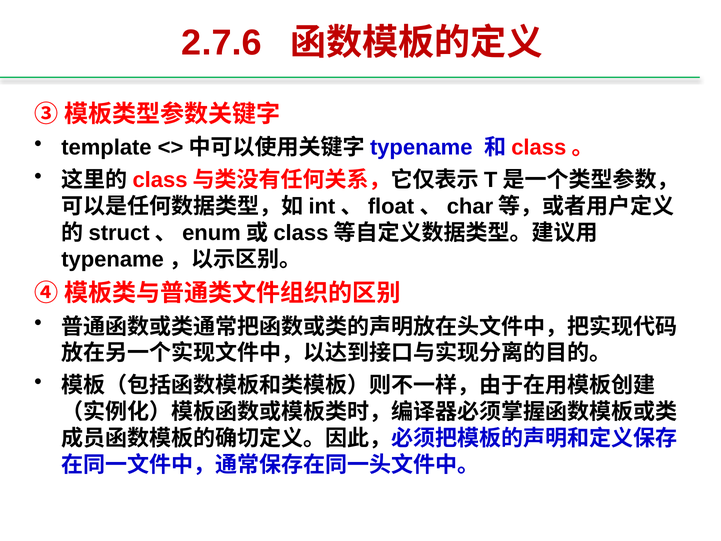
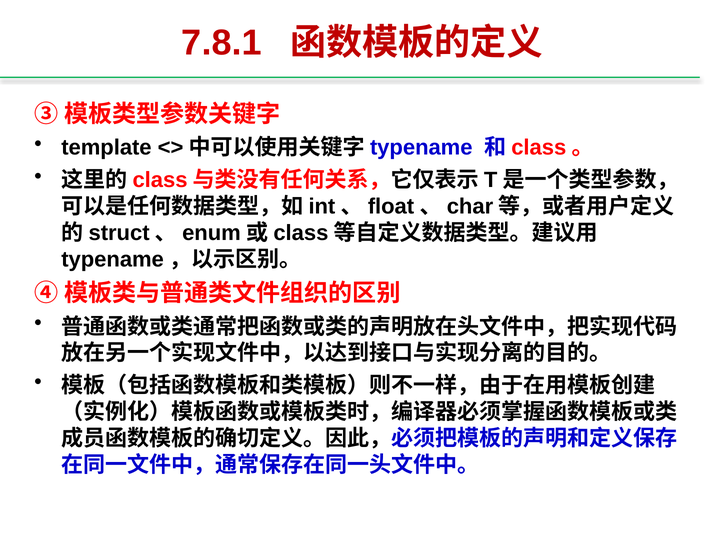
2.7.6: 2.7.6 -> 7.8.1
